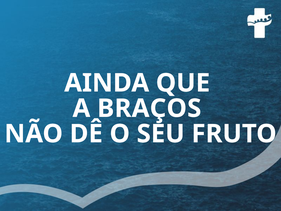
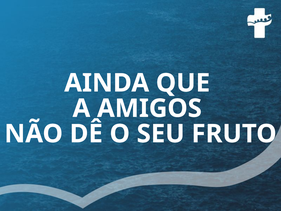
BRAÇOS: BRAÇOS -> AMIGOS
